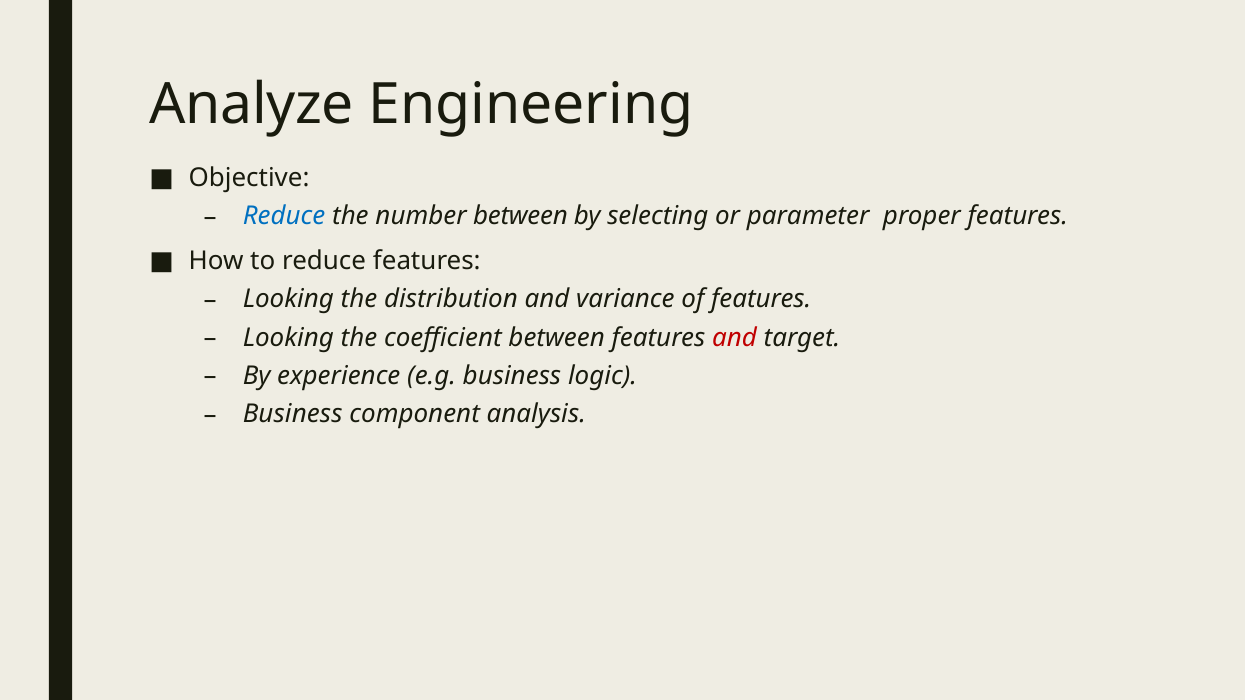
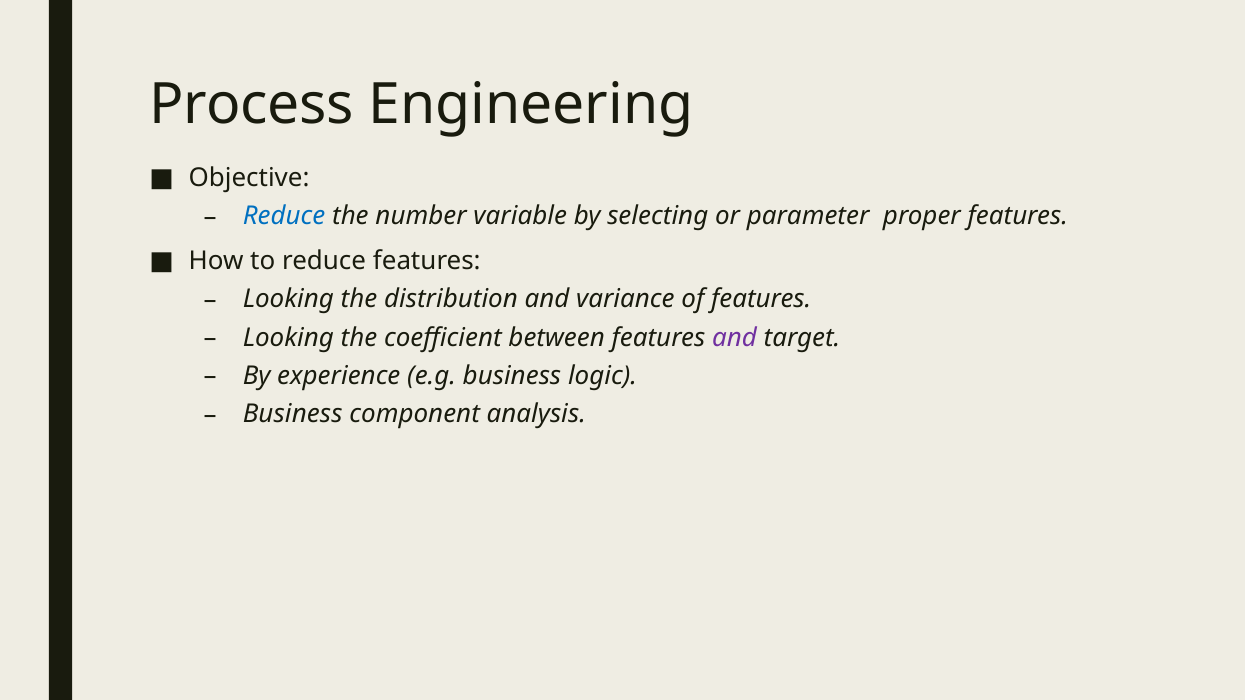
Analyze: Analyze -> Process
number between: between -> variable
and at (734, 338) colour: red -> purple
